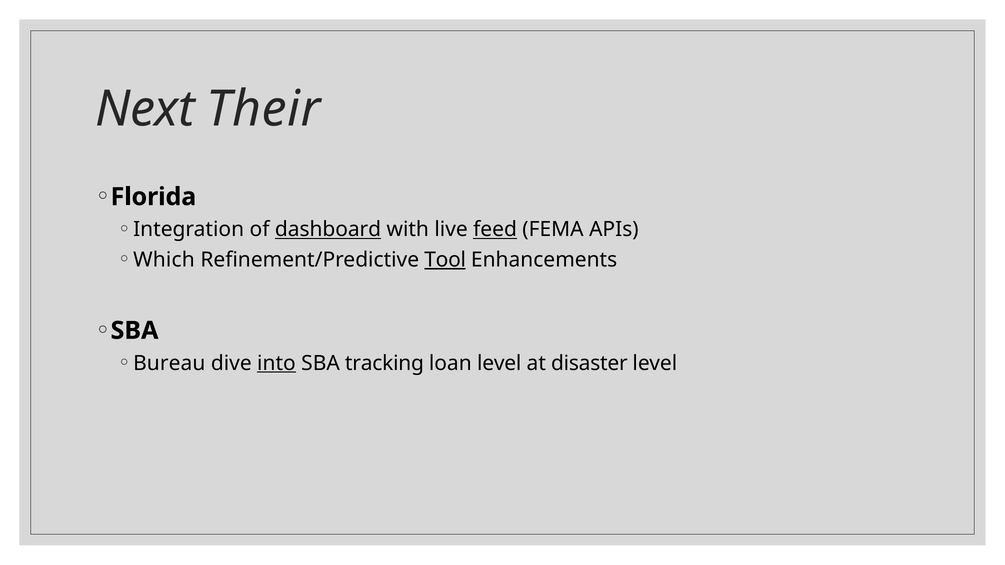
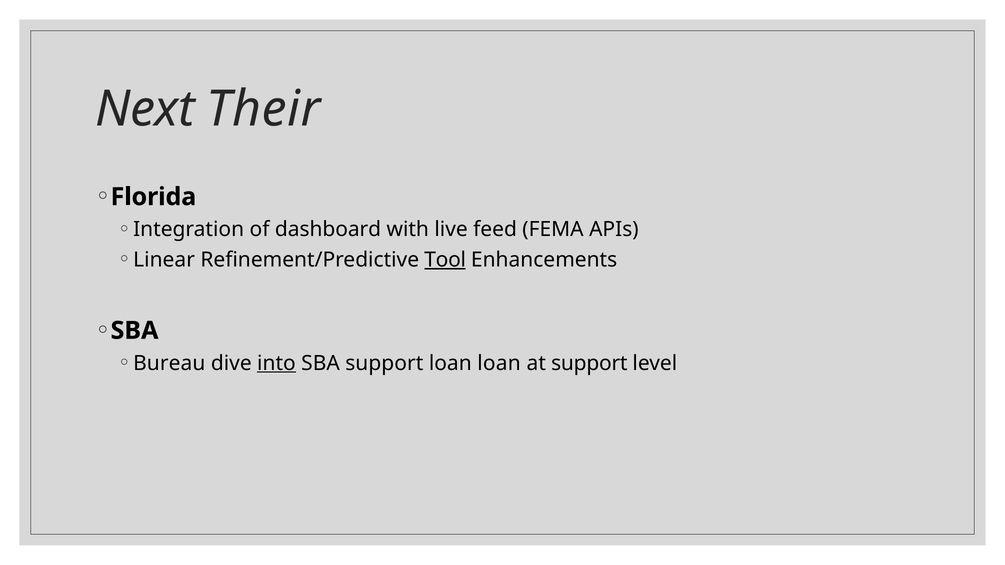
dashboard underline: present -> none
feed underline: present -> none
Which: Which -> Linear
SBA tracking: tracking -> support
loan level: level -> loan
at disaster: disaster -> support
